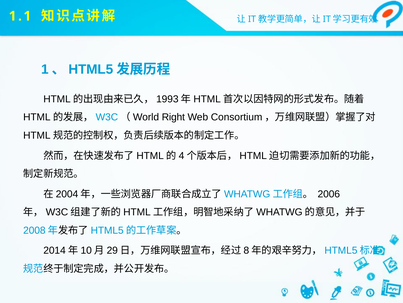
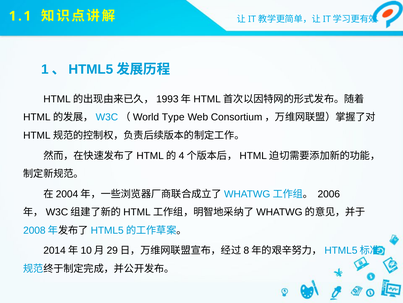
Right: Right -> Type
